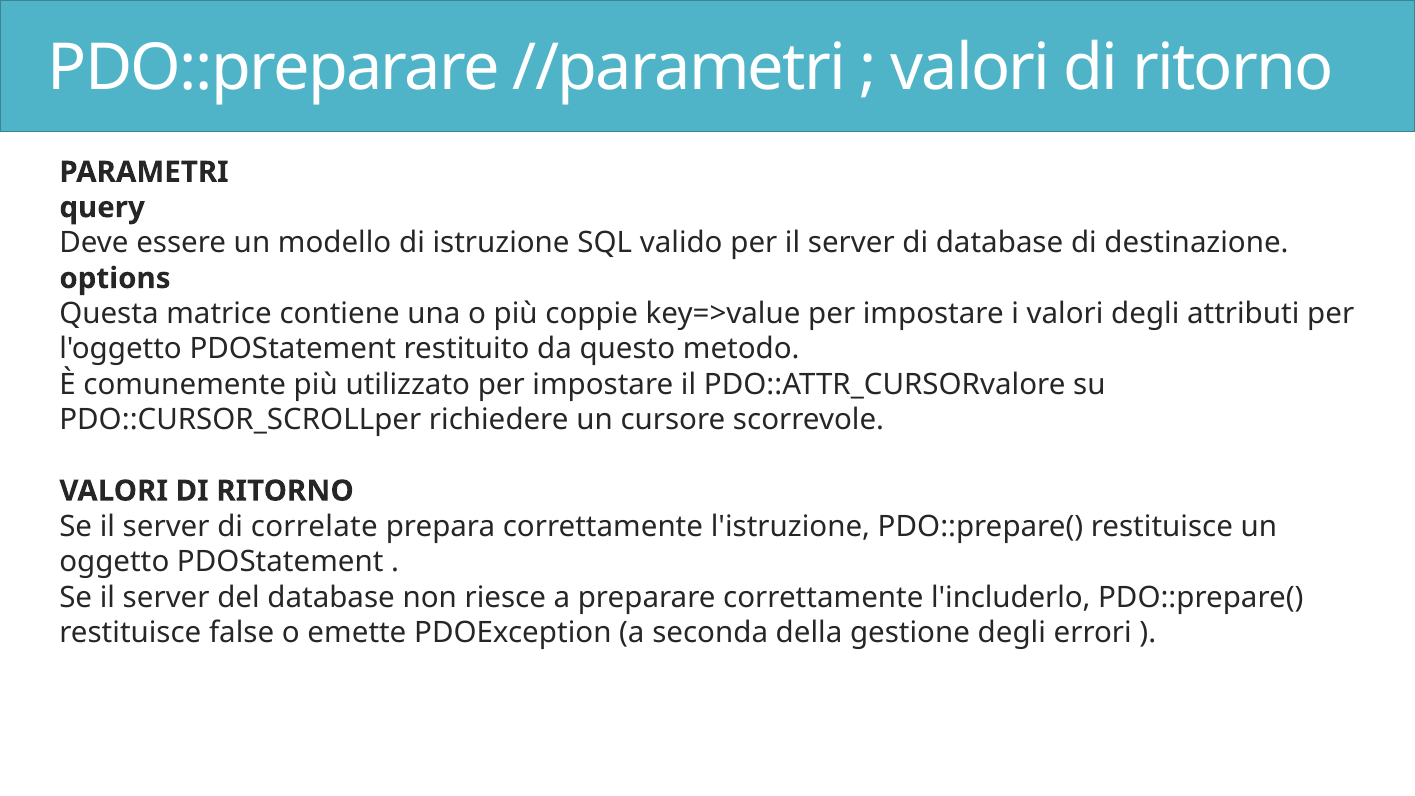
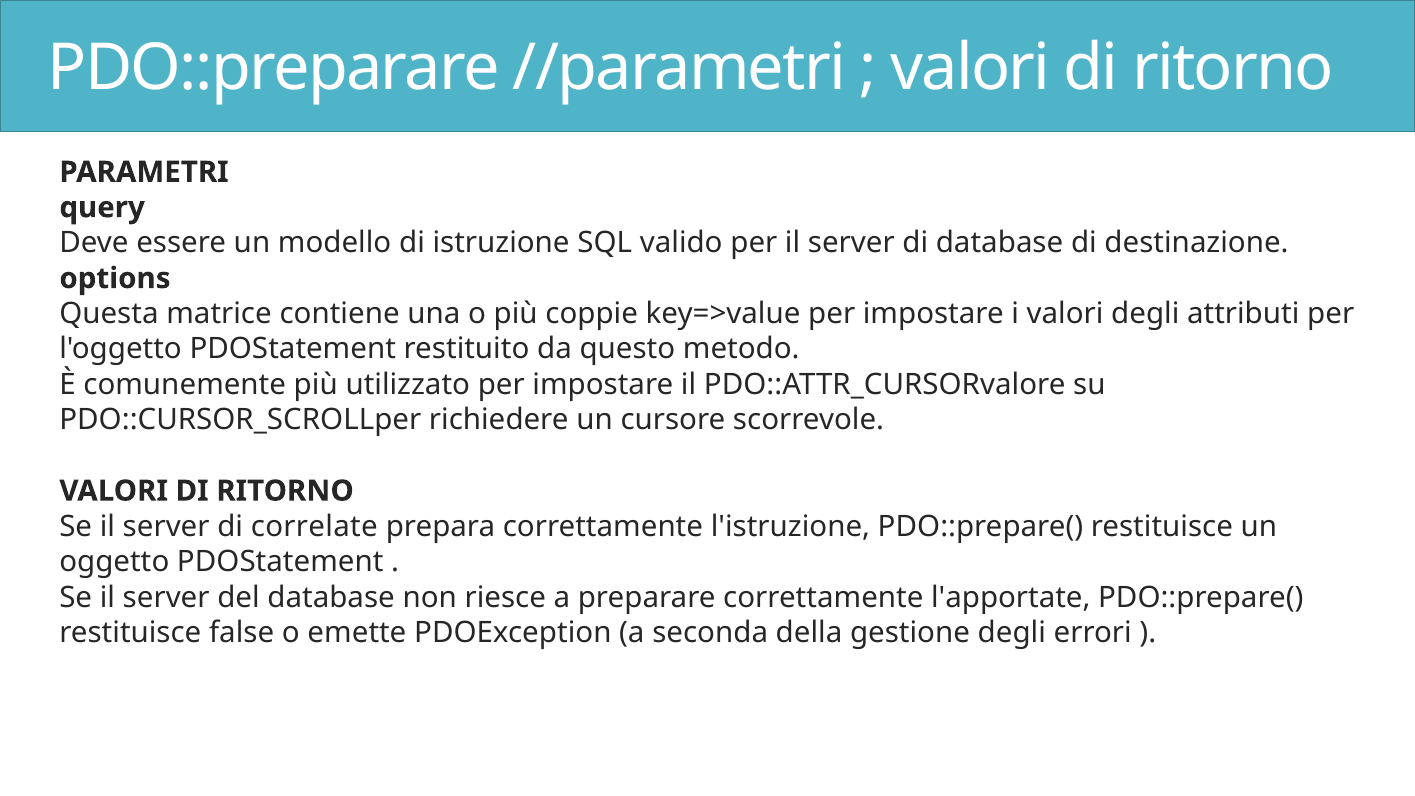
l'includerlo: l'includerlo -> l'apportate
